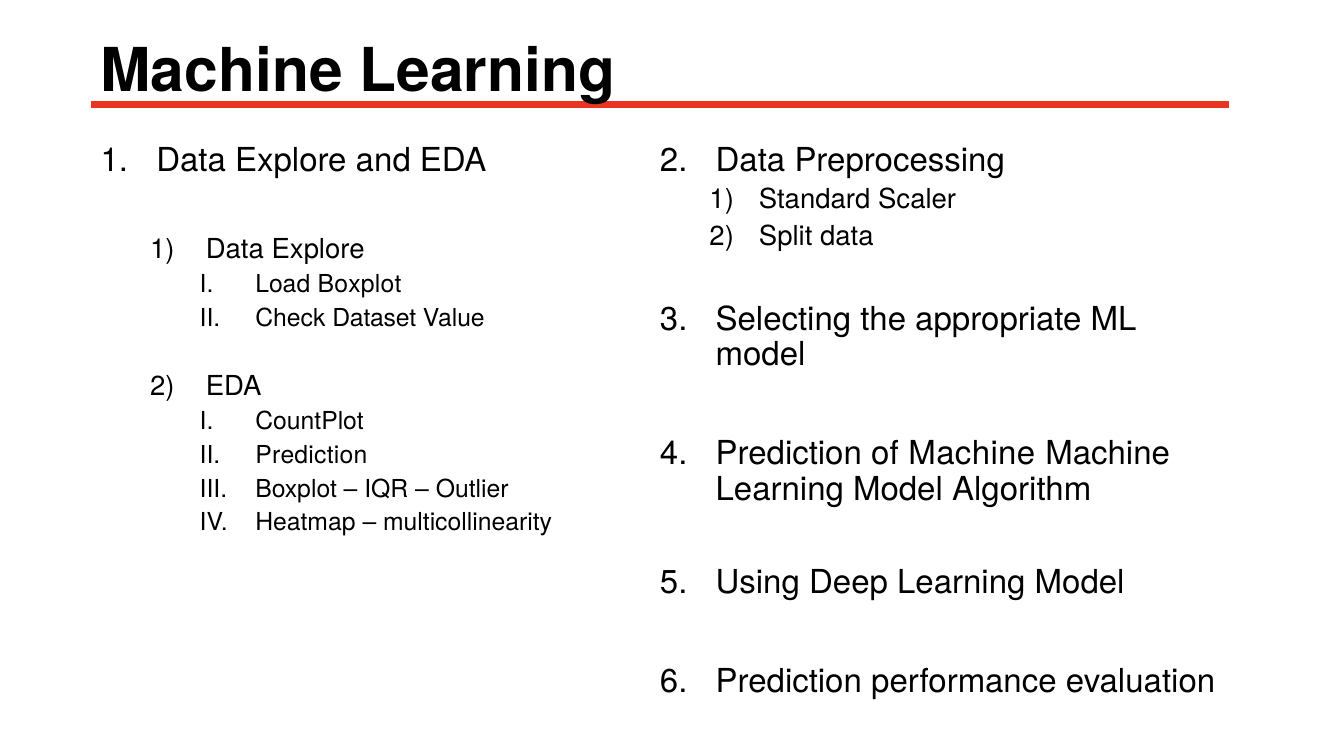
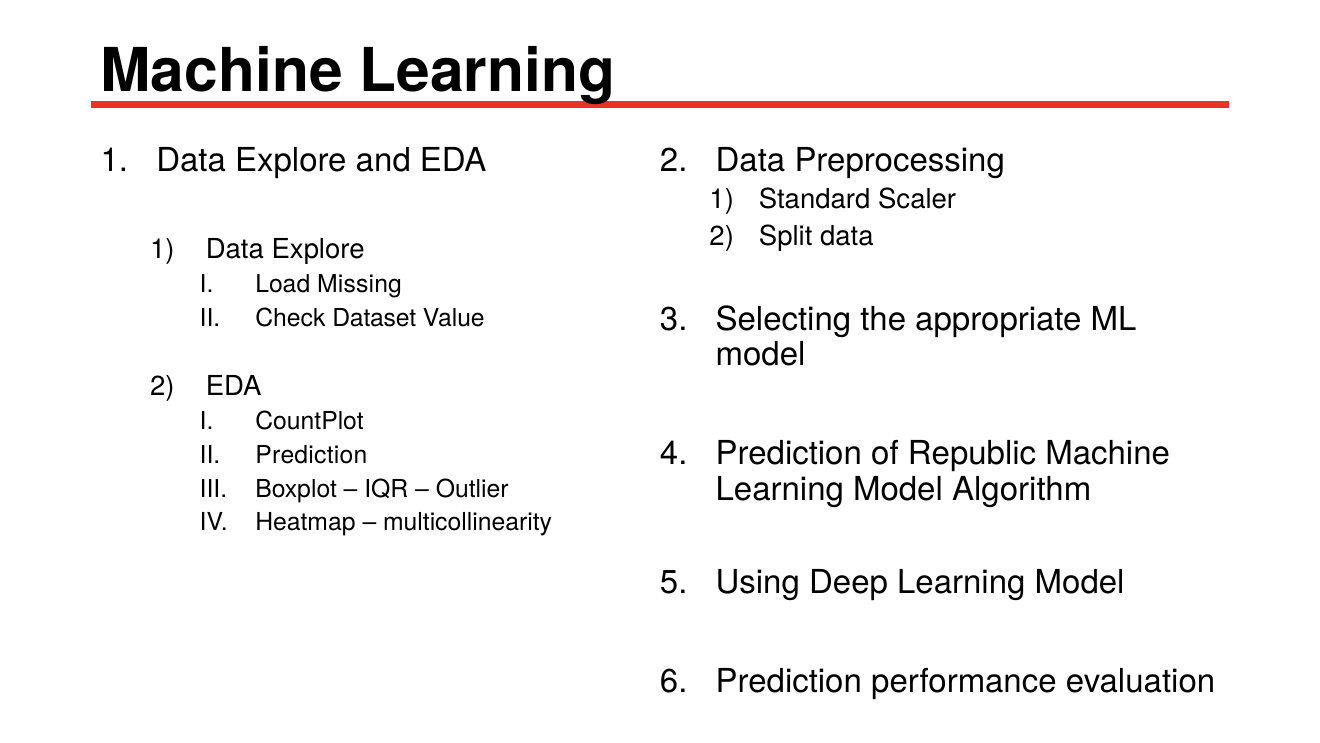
Load Boxplot: Boxplot -> Missing
of Machine: Machine -> Republic
